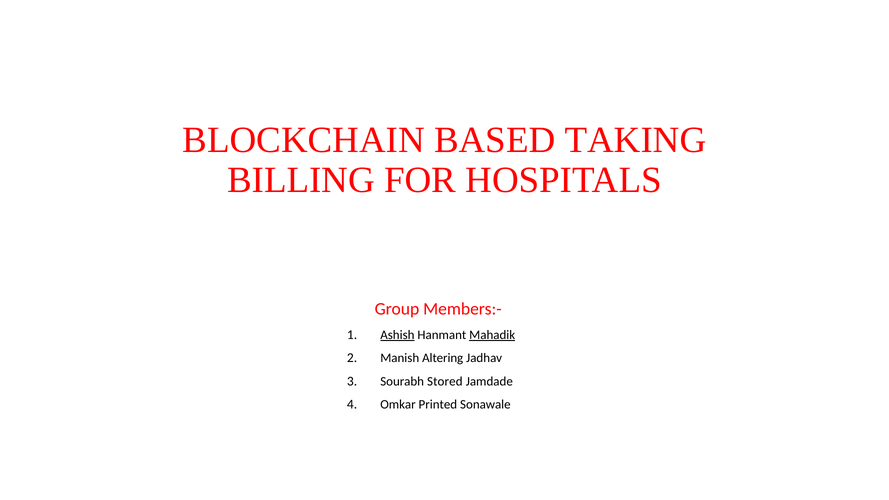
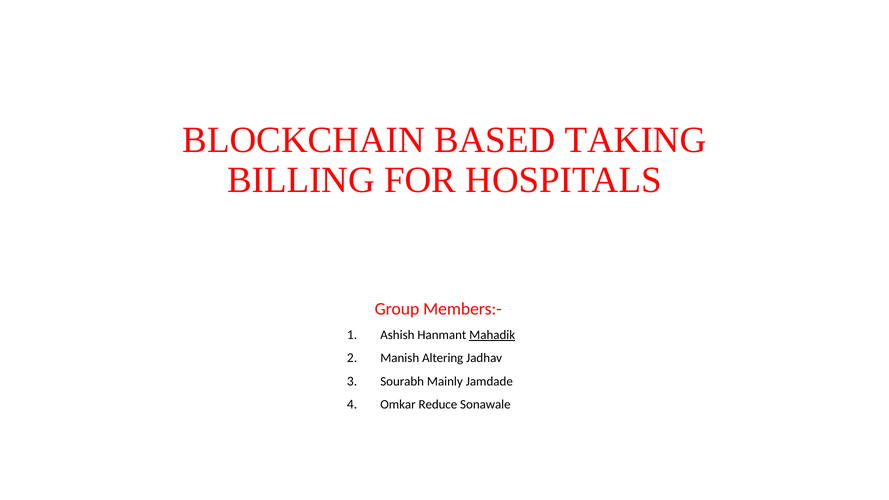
Ashish underline: present -> none
Stored: Stored -> Mainly
Printed: Printed -> Reduce
